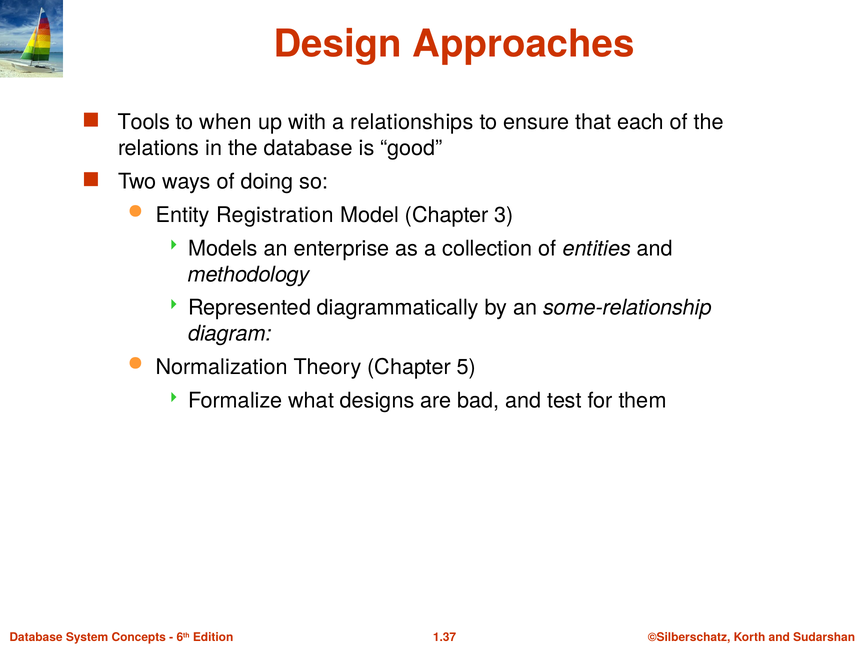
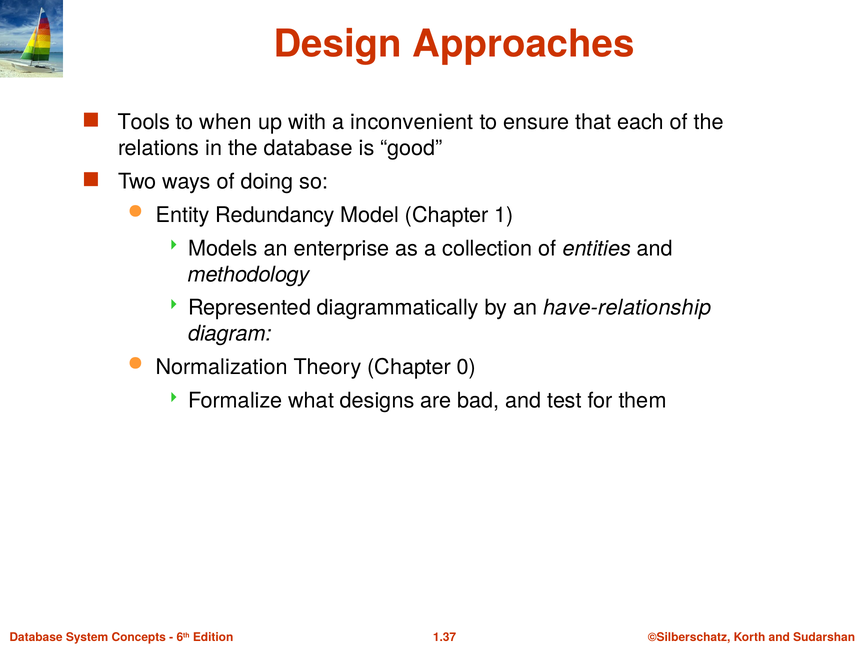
relationships: relationships -> inconvenient
Registration: Registration -> Redundancy
3: 3 -> 1
some-relationship: some-relationship -> have-relationship
5: 5 -> 0
